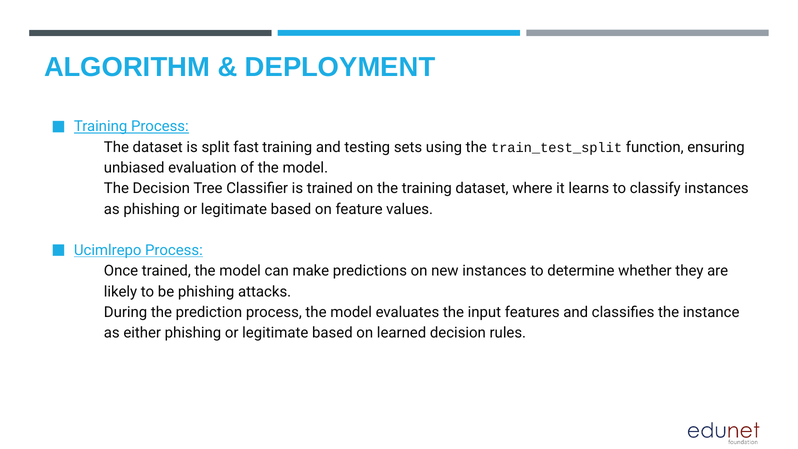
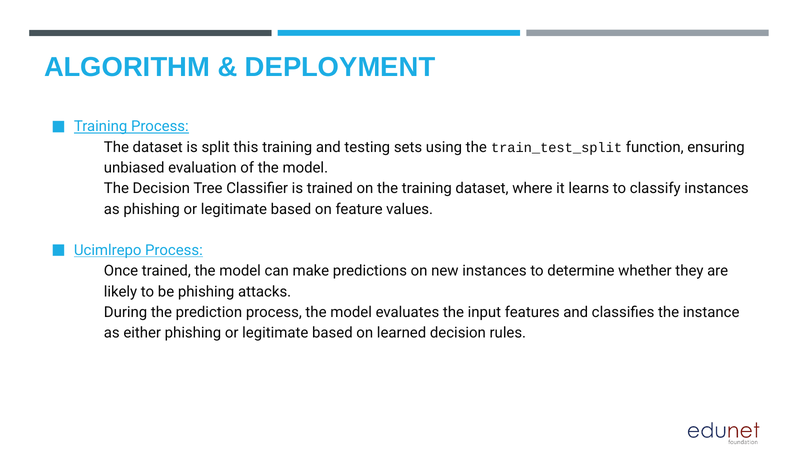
fast: fast -> this
